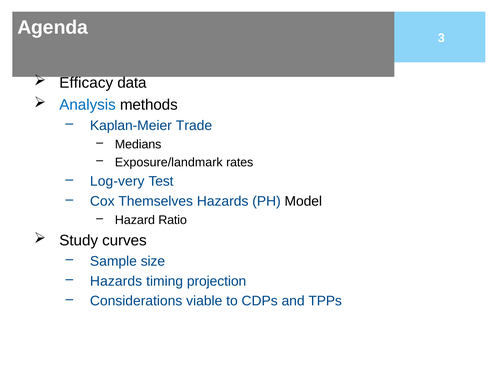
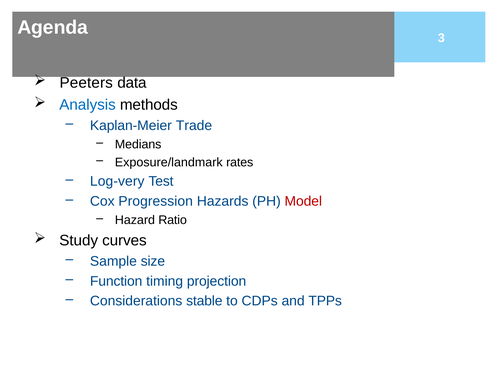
Efficacy: Efficacy -> Peeters
Themselves: Themselves -> Progression
Model colour: black -> red
Hazards at (116, 281): Hazards -> Function
viable: viable -> stable
